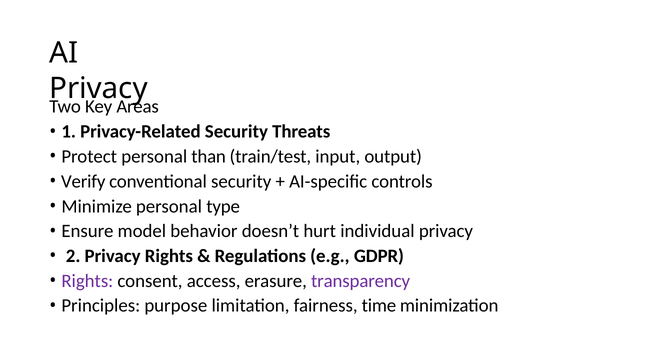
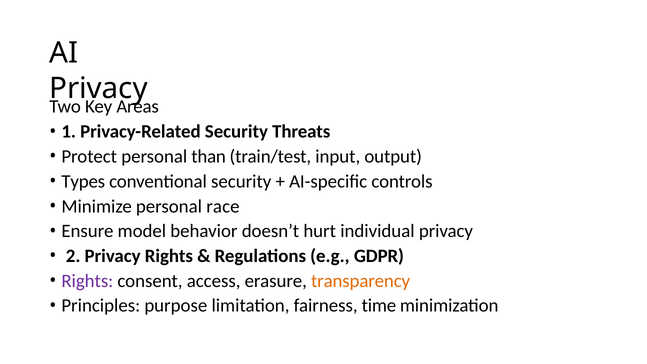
Verify: Verify -> Types
type: type -> race
transparency colour: purple -> orange
